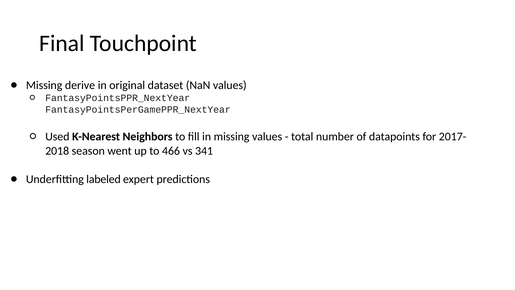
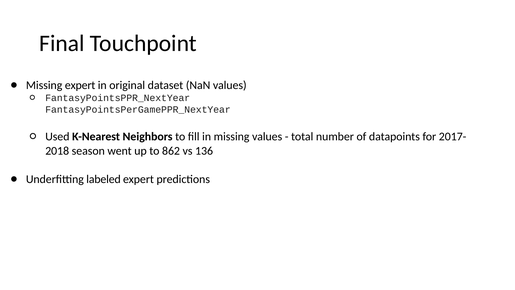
Missing derive: derive -> expert
466: 466 -> 862
341: 341 -> 136
